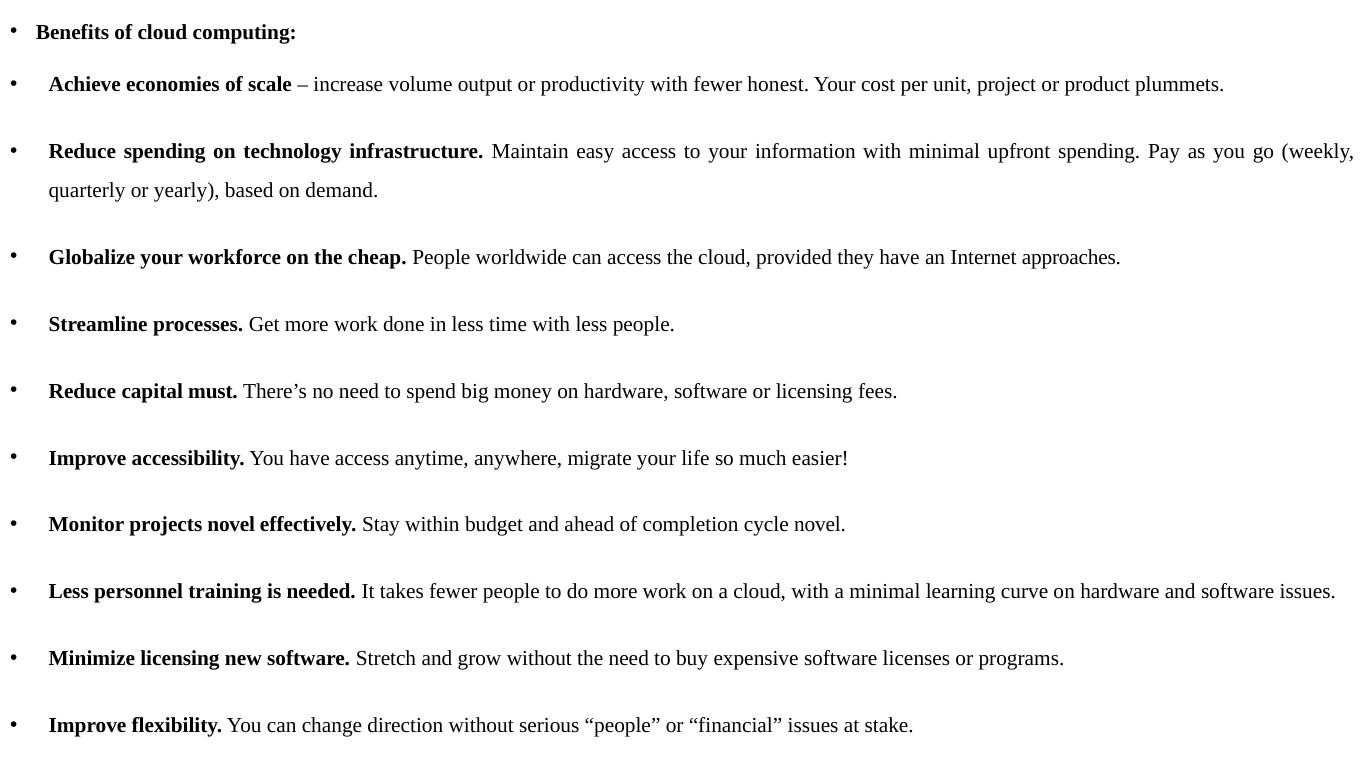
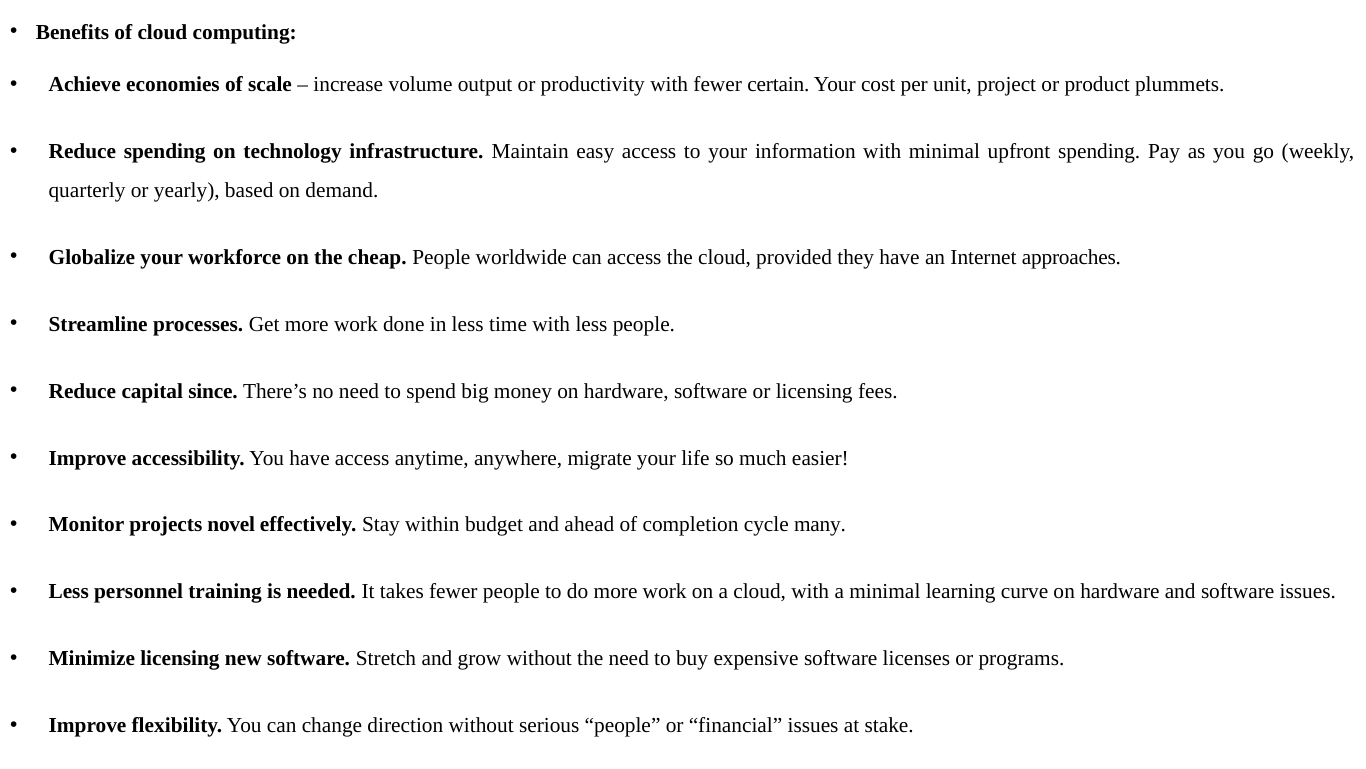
honest: honest -> certain
must: must -> since
cycle novel: novel -> many
